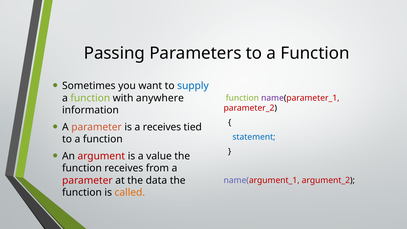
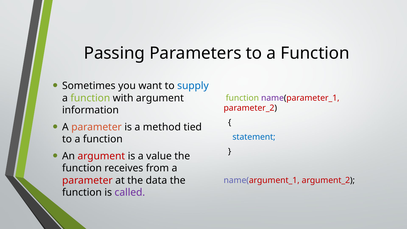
with anywhere: anywhere -> argument
a receives: receives -> method
called colour: orange -> purple
